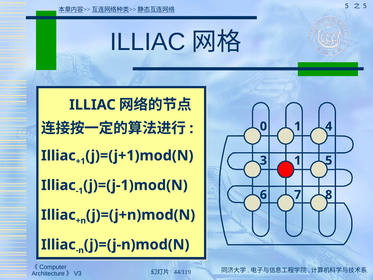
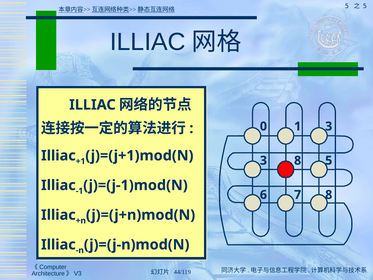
0 4: 4 -> 3
3 1: 1 -> 8
